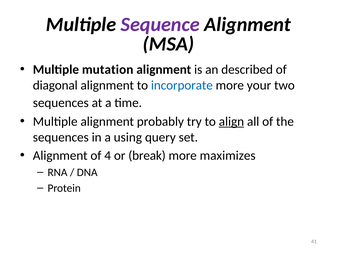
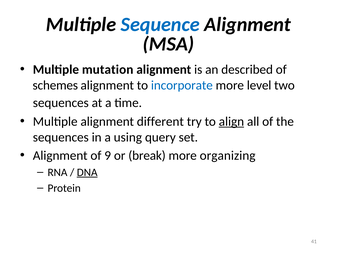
Sequence colour: purple -> blue
diagonal: diagonal -> schemes
your: your -> level
probably: probably -> different
4: 4 -> 9
maximizes: maximizes -> organizing
DNA underline: none -> present
